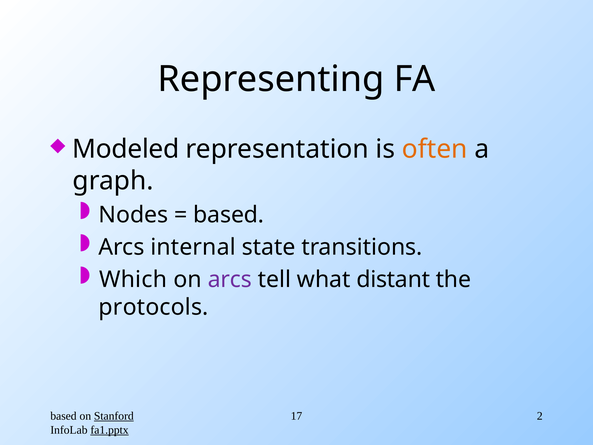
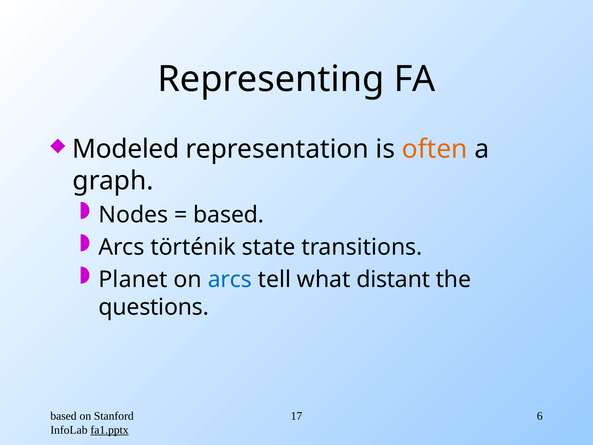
internal: internal -> történik
Which: Which -> Planet
arcs at (230, 279) colour: purple -> blue
protocols: protocols -> questions
Stanford underline: present -> none
2: 2 -> 6
